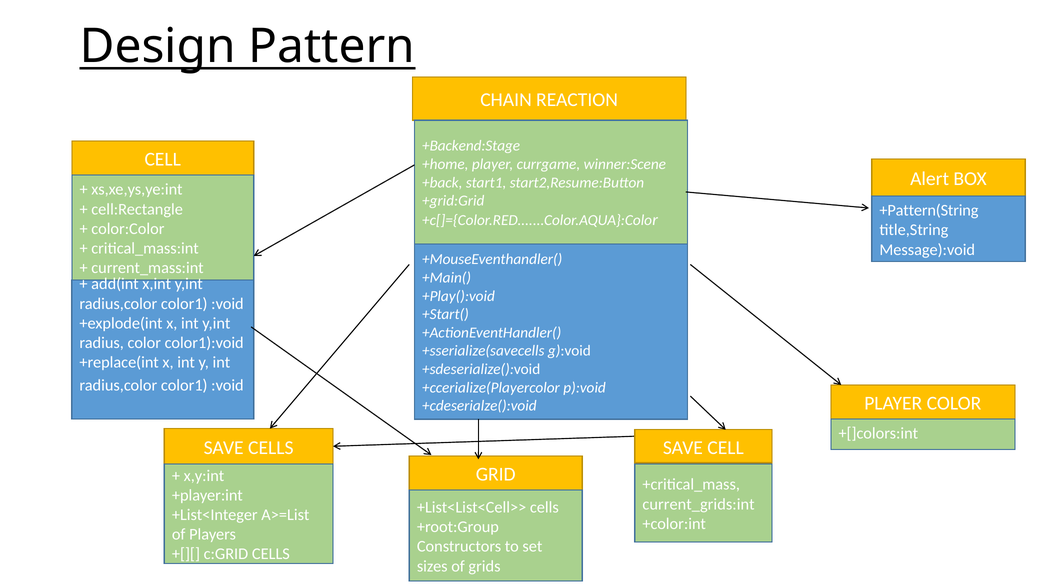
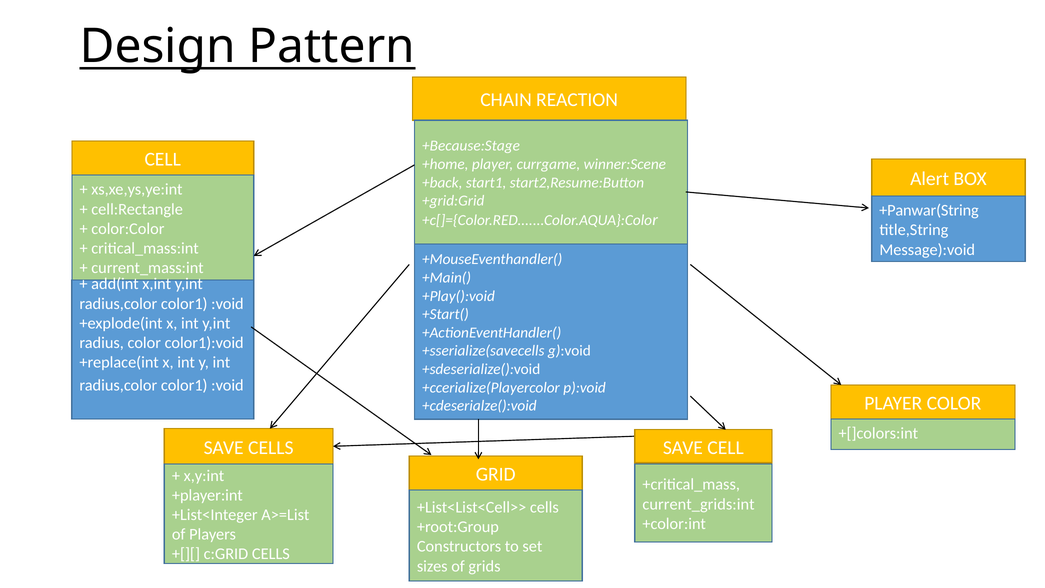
+Backend:Stage: +Backend:Stage -> +Because:Stage
+Pattern(String: +Pattern(String -> +Panwar(String
